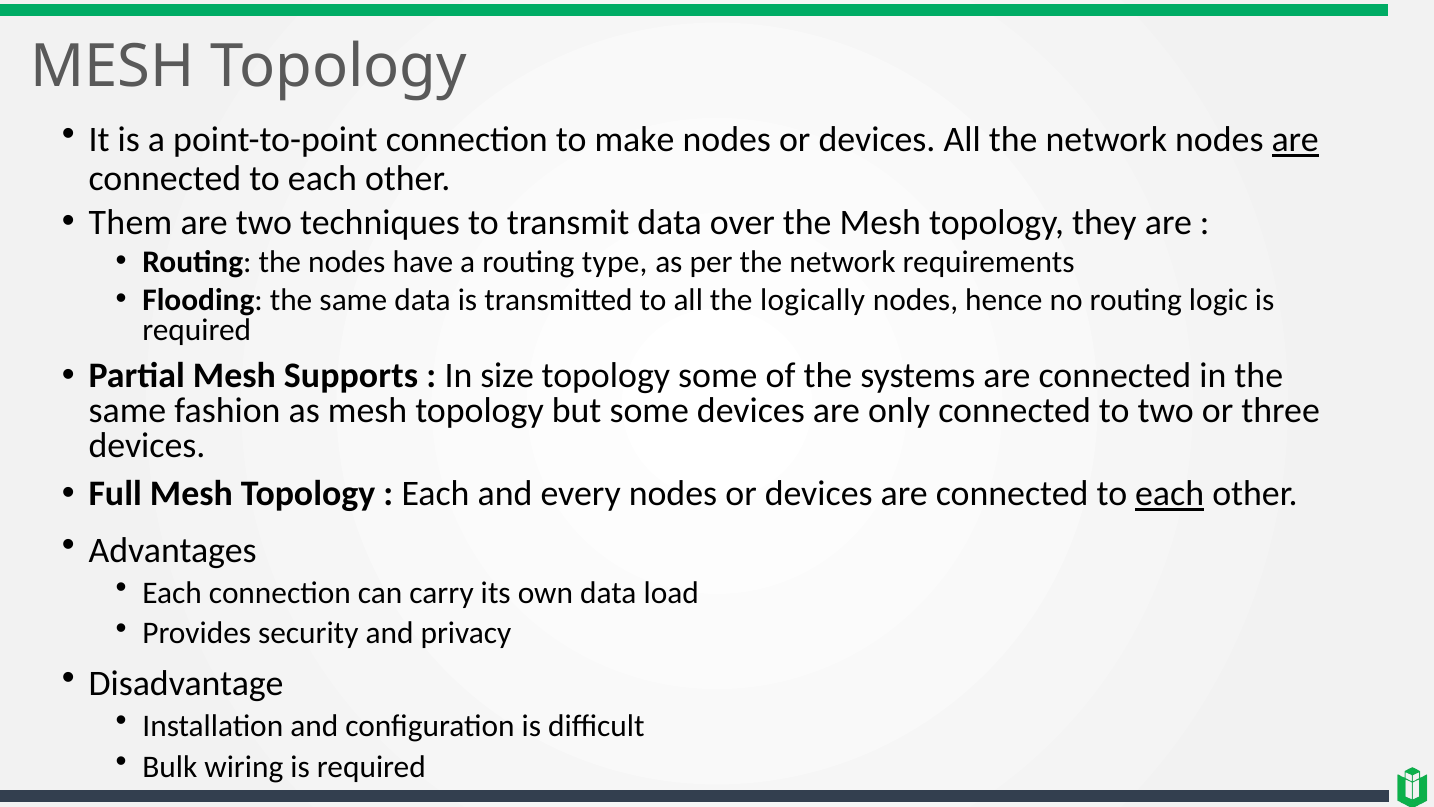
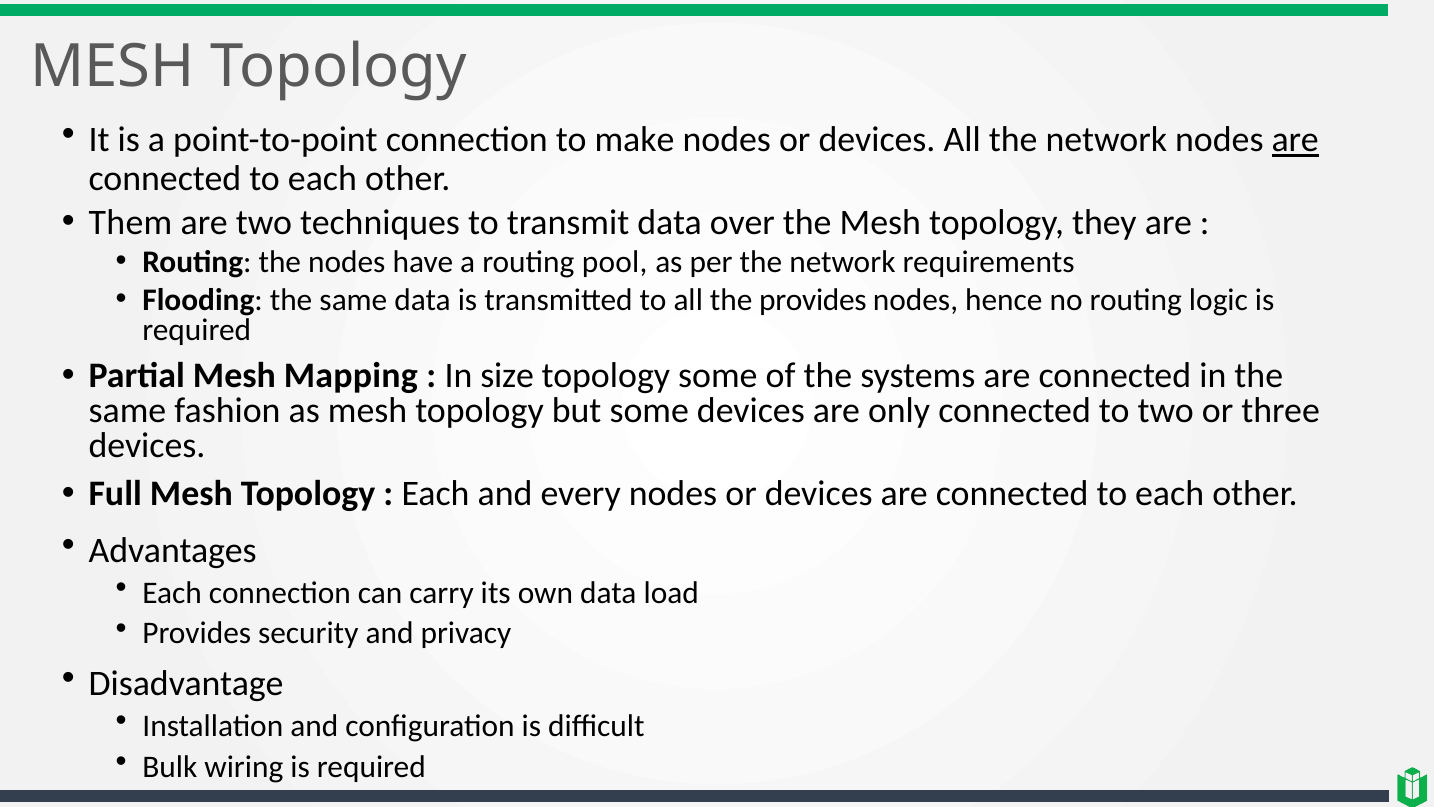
type: type -> pool
the logically: logically -> provides
Supports: Supports -> Mapping
each at (1170, 494) underline: present -> none
